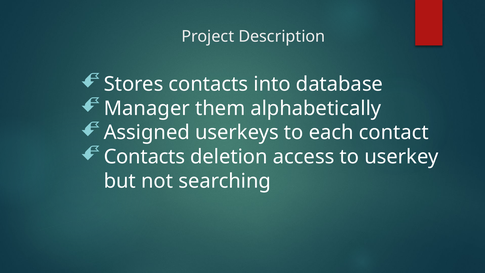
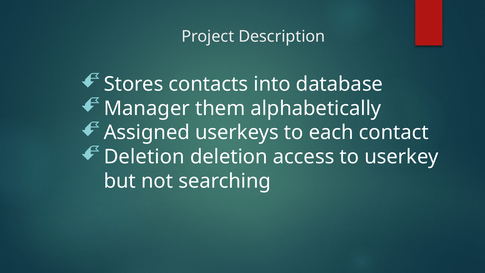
Contacts at (144, 157): Contacts -> Deletion
